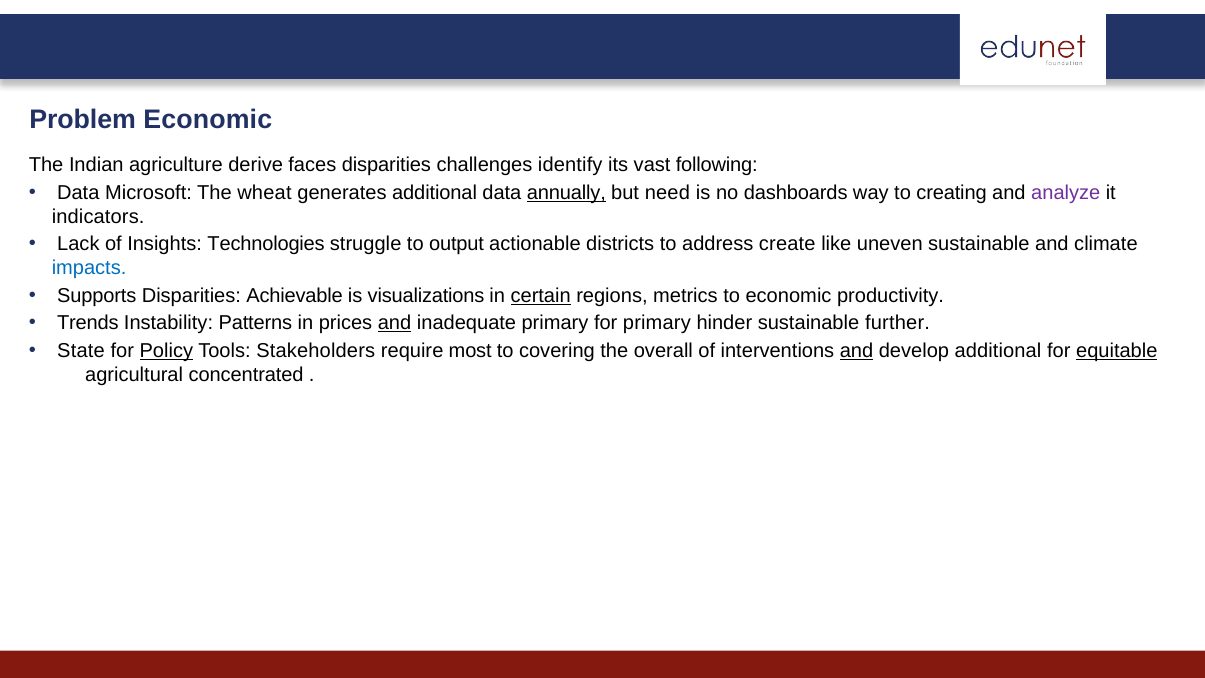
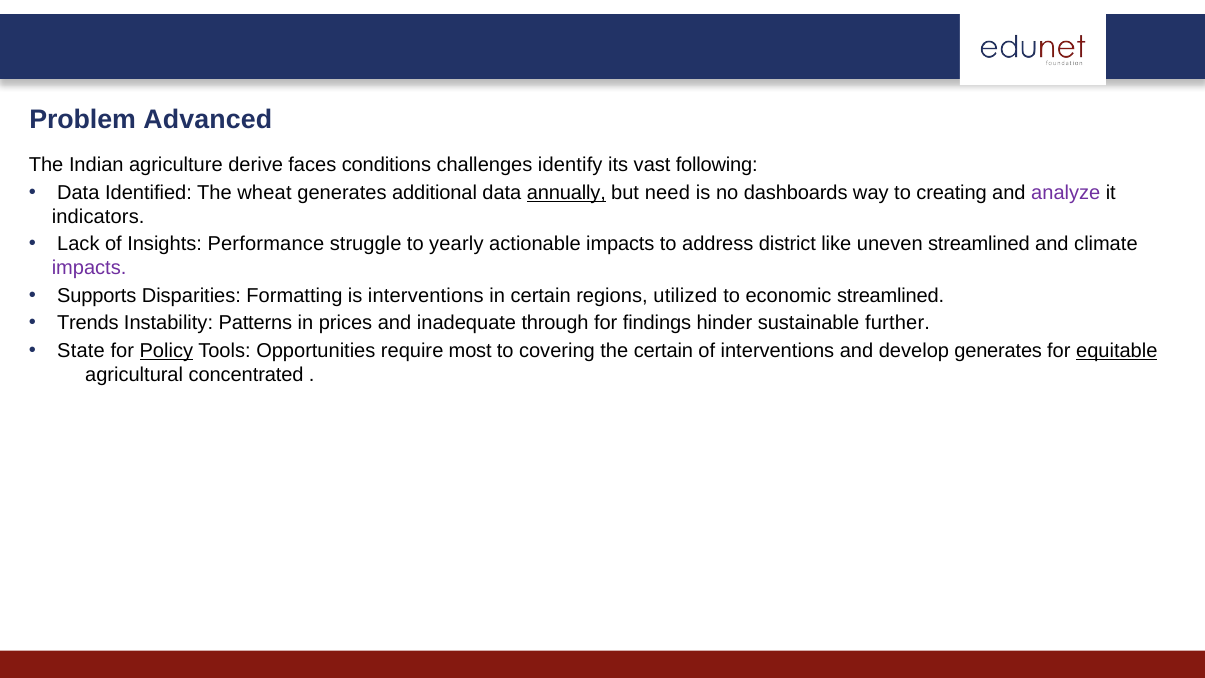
Problem Economic: Economic -> Advanced
faces disparities: disparities -> conditions
Microsoft: Microsoft -> Identified
Technologies: Technologies -> Performance
output: output -> yearly
actionable districts: districts -> impacts
create: create -> district
uneven sustainable: sustainable -> streamlined
impacts at (89, 268) colour: blue -> purple
Achievable: Achievable -> Formatting
is visualizations: visualizations -> interventions
certain at (541, 296) underline: present -> none
metrics: metrics -> utilized
economic productivity: productivity -> streamlined
and at (395, 323) underline: present -> none
inadequate primary: primary -> through
for primary: primary -> findings
Stakeholders: Stakeholders -> Opportunities
the overall: overall -> certain
and at (857, 351) underline: present -> none
develop additional: additional -> generates
